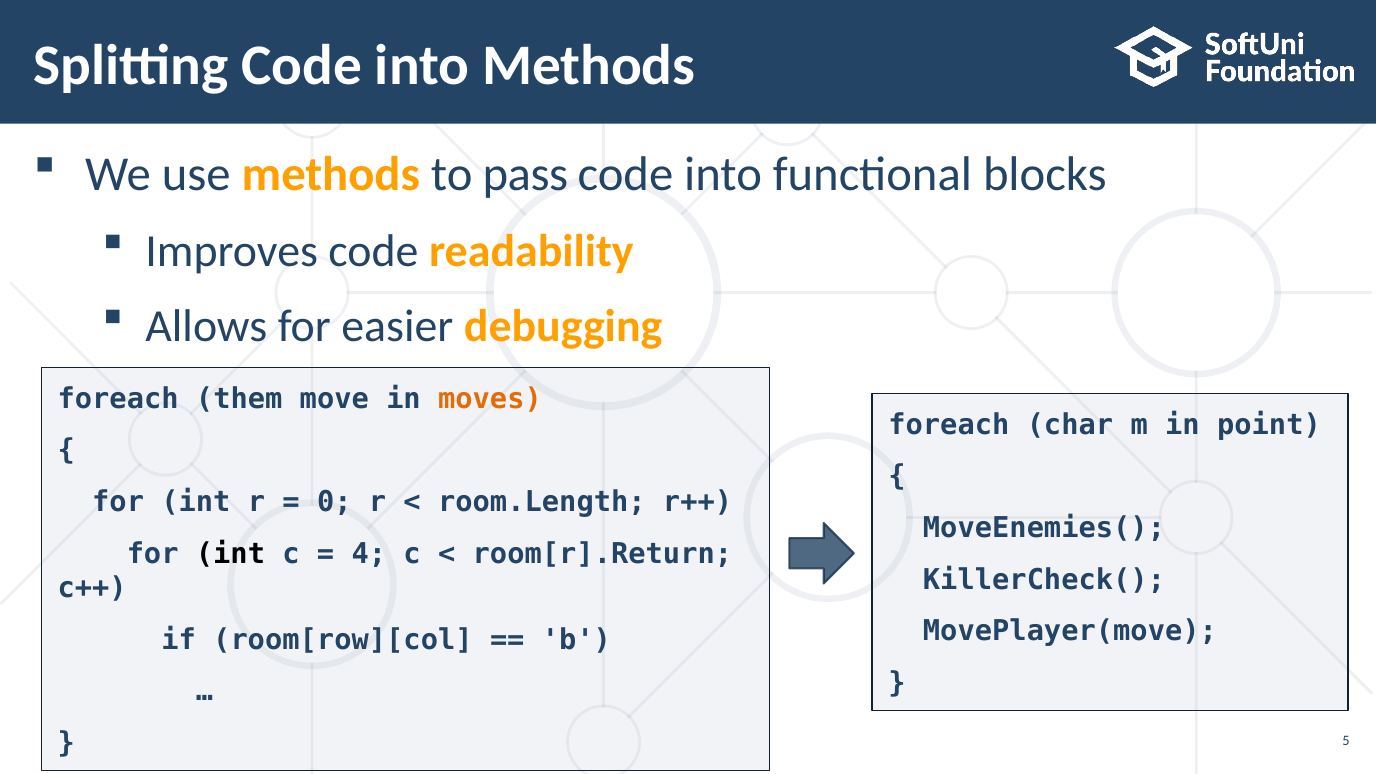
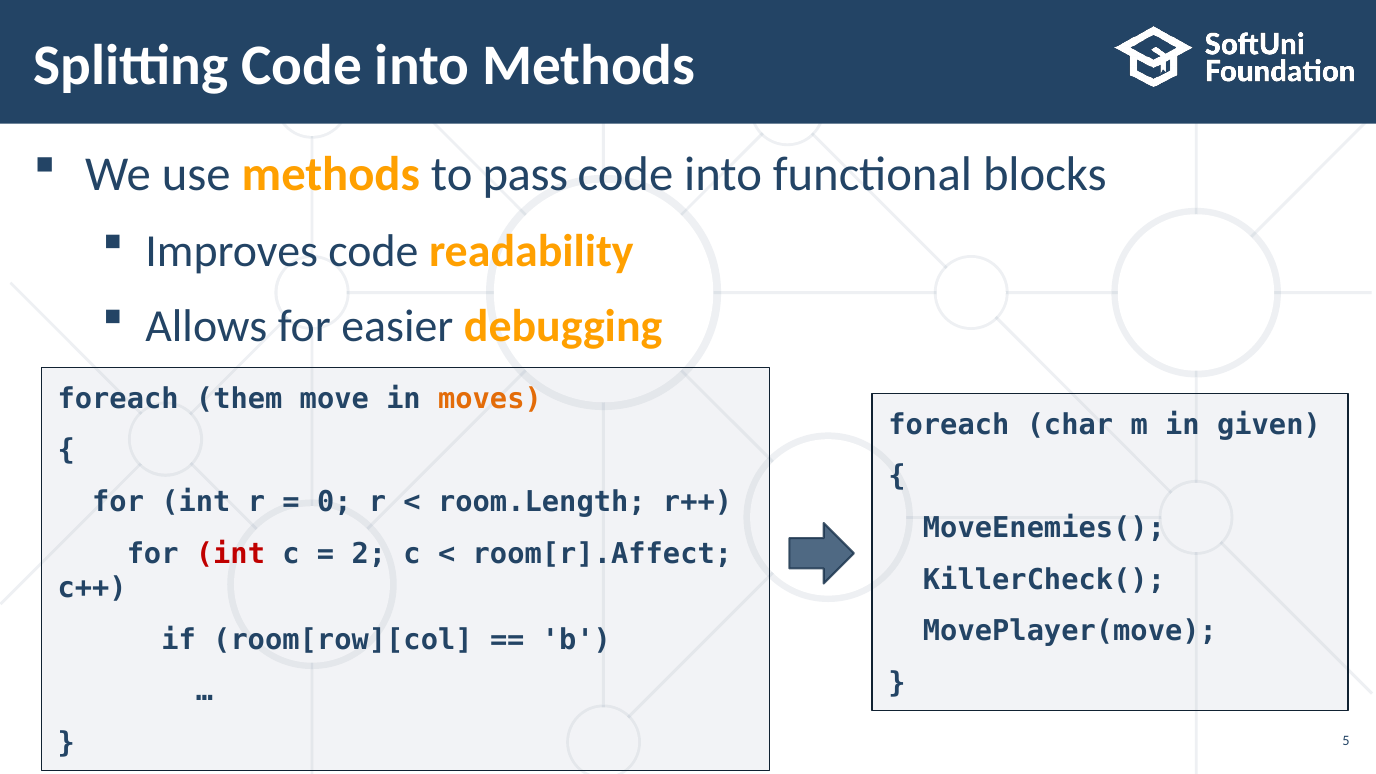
point: point -> given
int at (230, 554) colour: black -> red
4: 4 -> 2
room[r].Return: room[r].Return -> room[r].Affect
